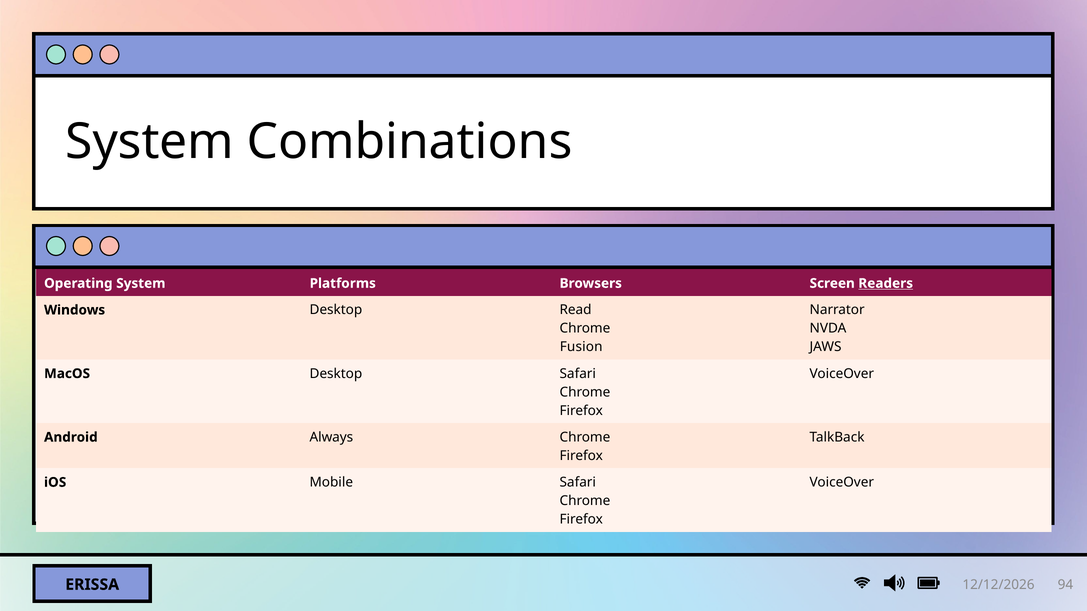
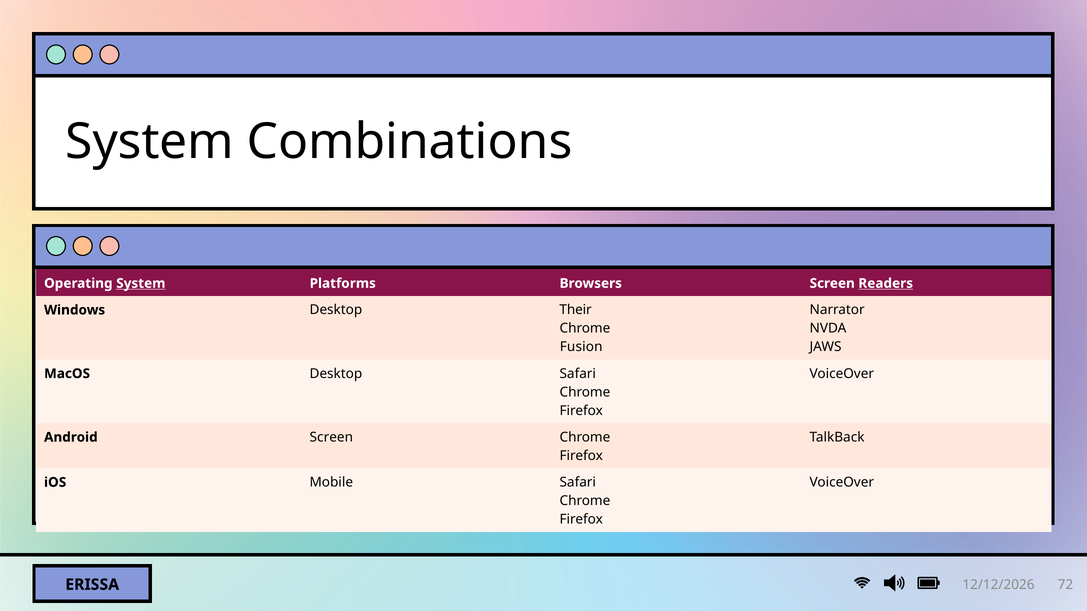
System at (141, 284) underline: none -> present
Read: Read -> Their
Android Always: Always -> Screen
94: 94 -> 72
